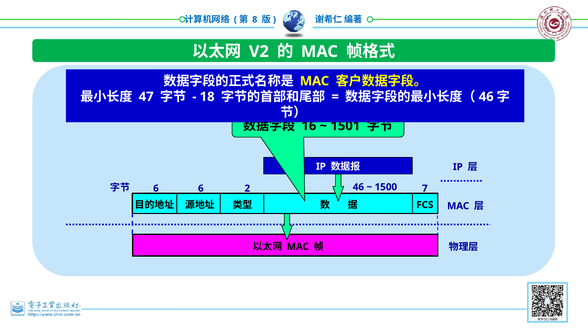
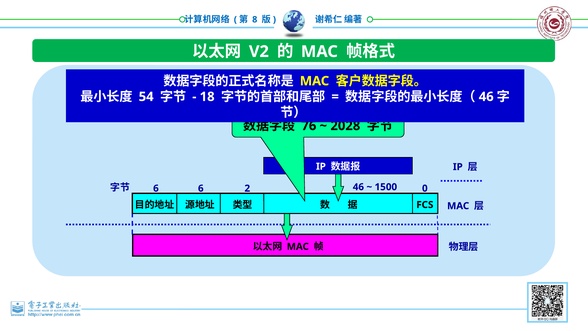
47: 47 -> 54
16: 16 -> 76
1501: 1501 -> 2028
7: 7 -> 0
